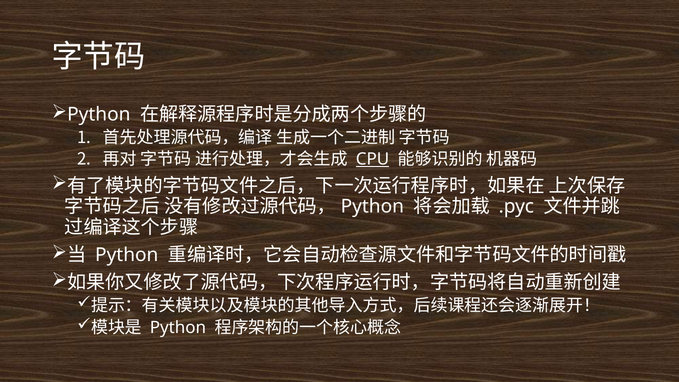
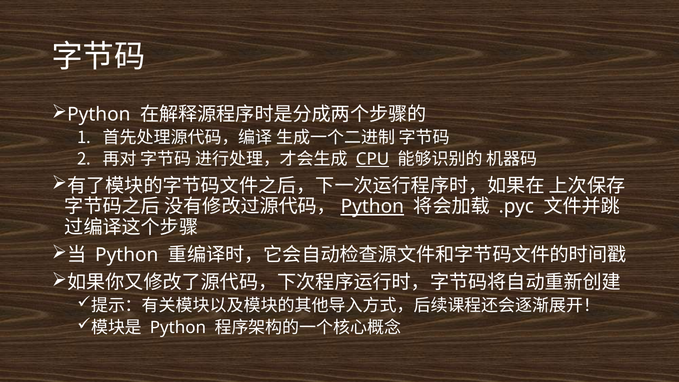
Python at (372, 207) underline: none -> present
